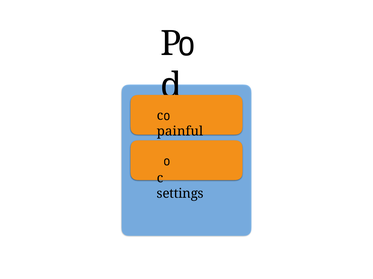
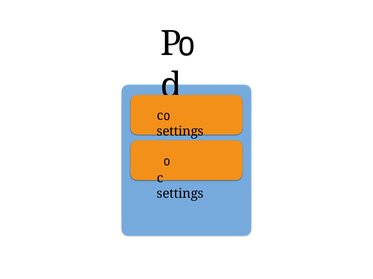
painful at (180, 132): painful -> settings
